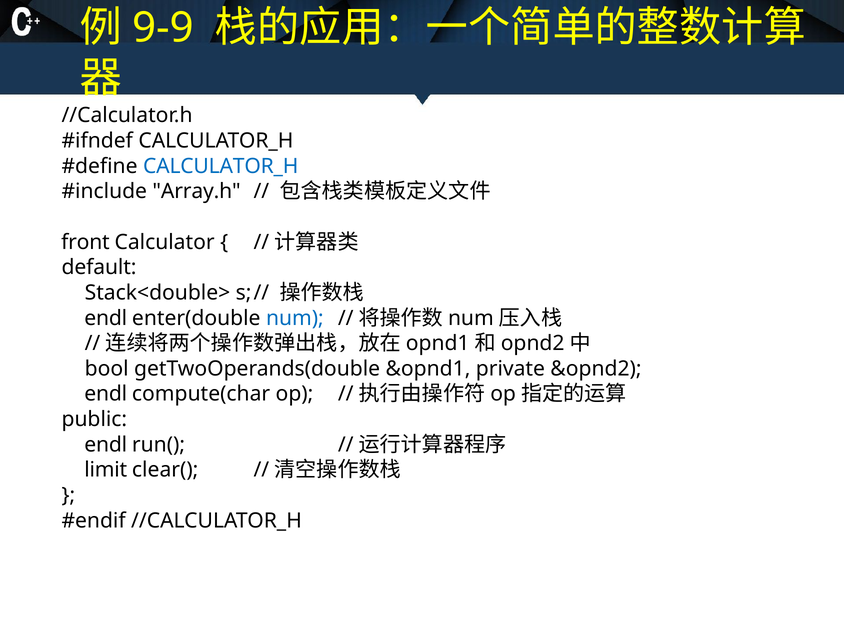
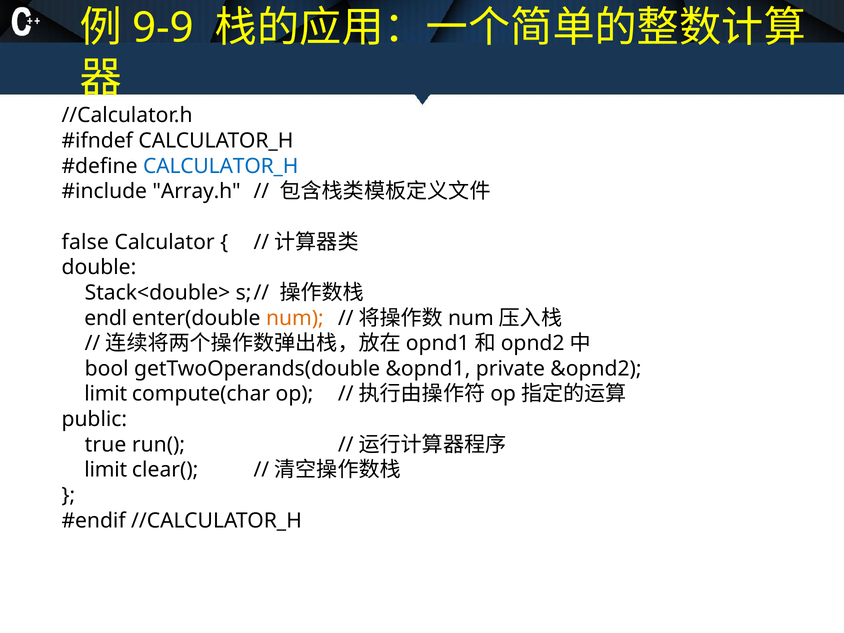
front: front -> false
default: default -> double
num colour: blue -> orange
endl at (106, 394): endl -> limit
endl at (106, 445): endl -> true
